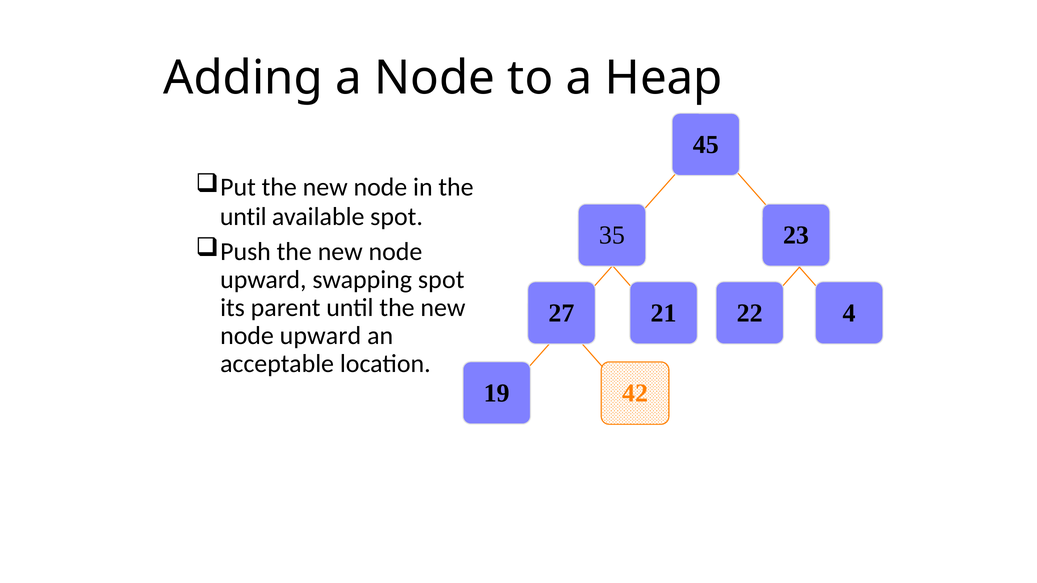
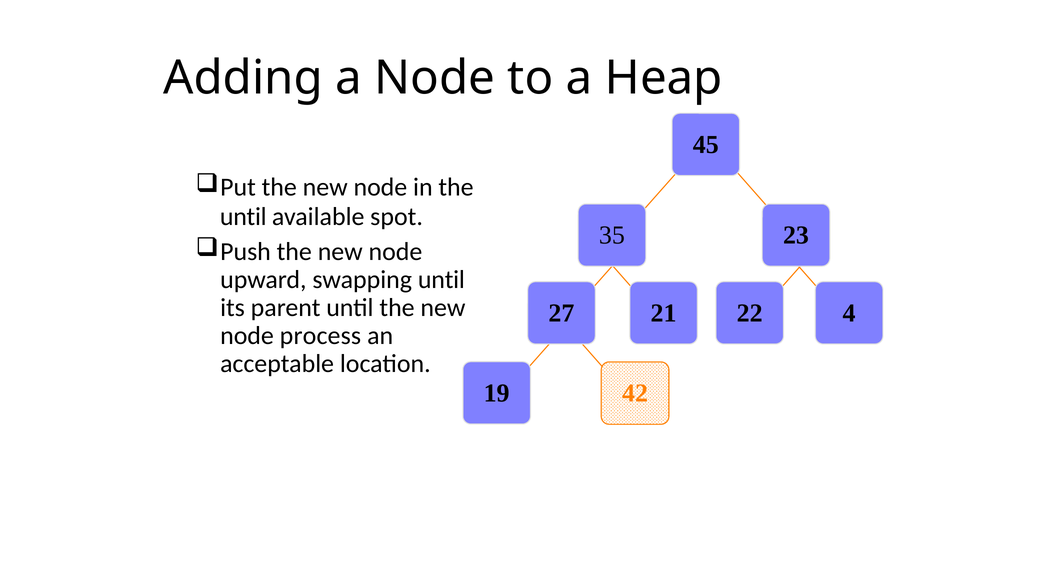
swapping spot: spot -> until
upward at (320, 336): upward -> process
